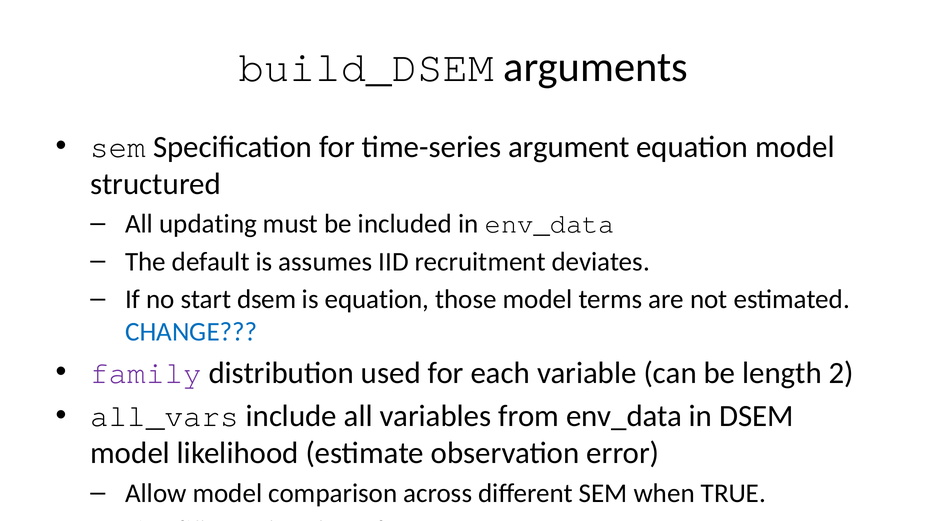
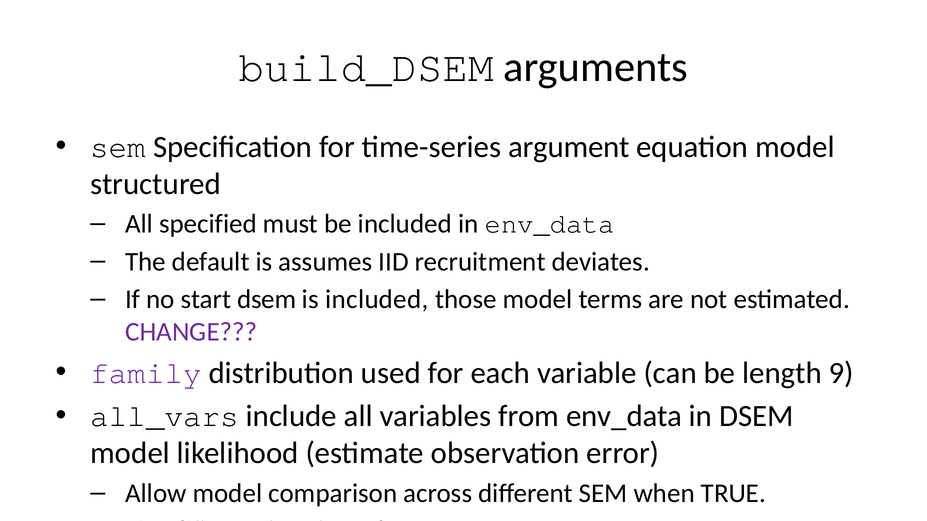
updating: updating -> specified
is equation: equation -> included
CHANGE colour: blue -> purple
2: 2 -> 9
